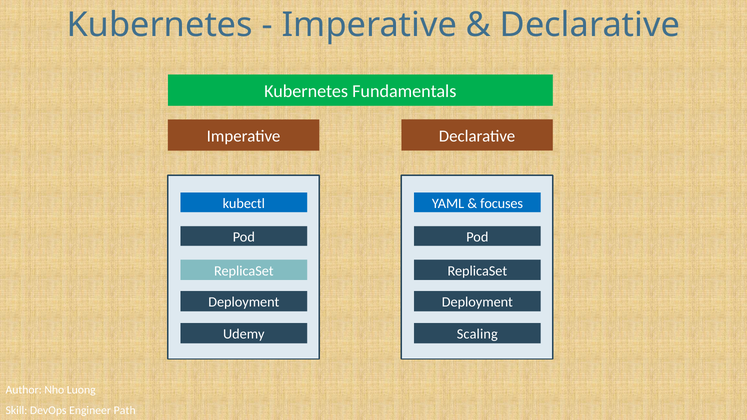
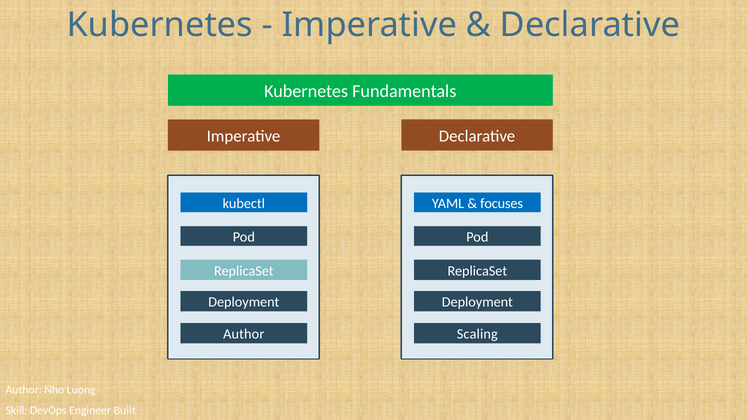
Udemy at (244, 334): Udemy -> Author
Path: Path -> Built
